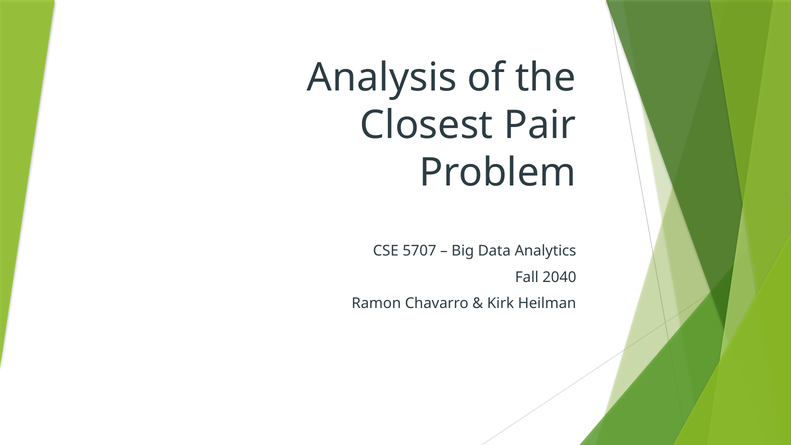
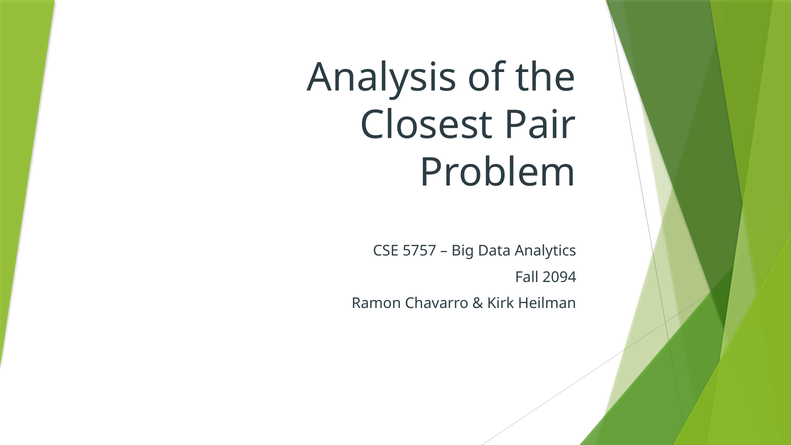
5707: 5707 -> 5757
2040: 2040 -> 2094
